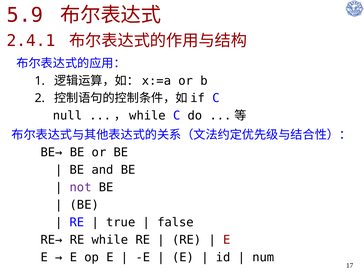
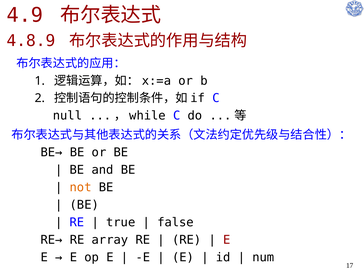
5.9: 5.9 -> 4.9
2.4.1: 2.4.1 -> 4.8.9
not colour: purple -> orange
while: while -> array
